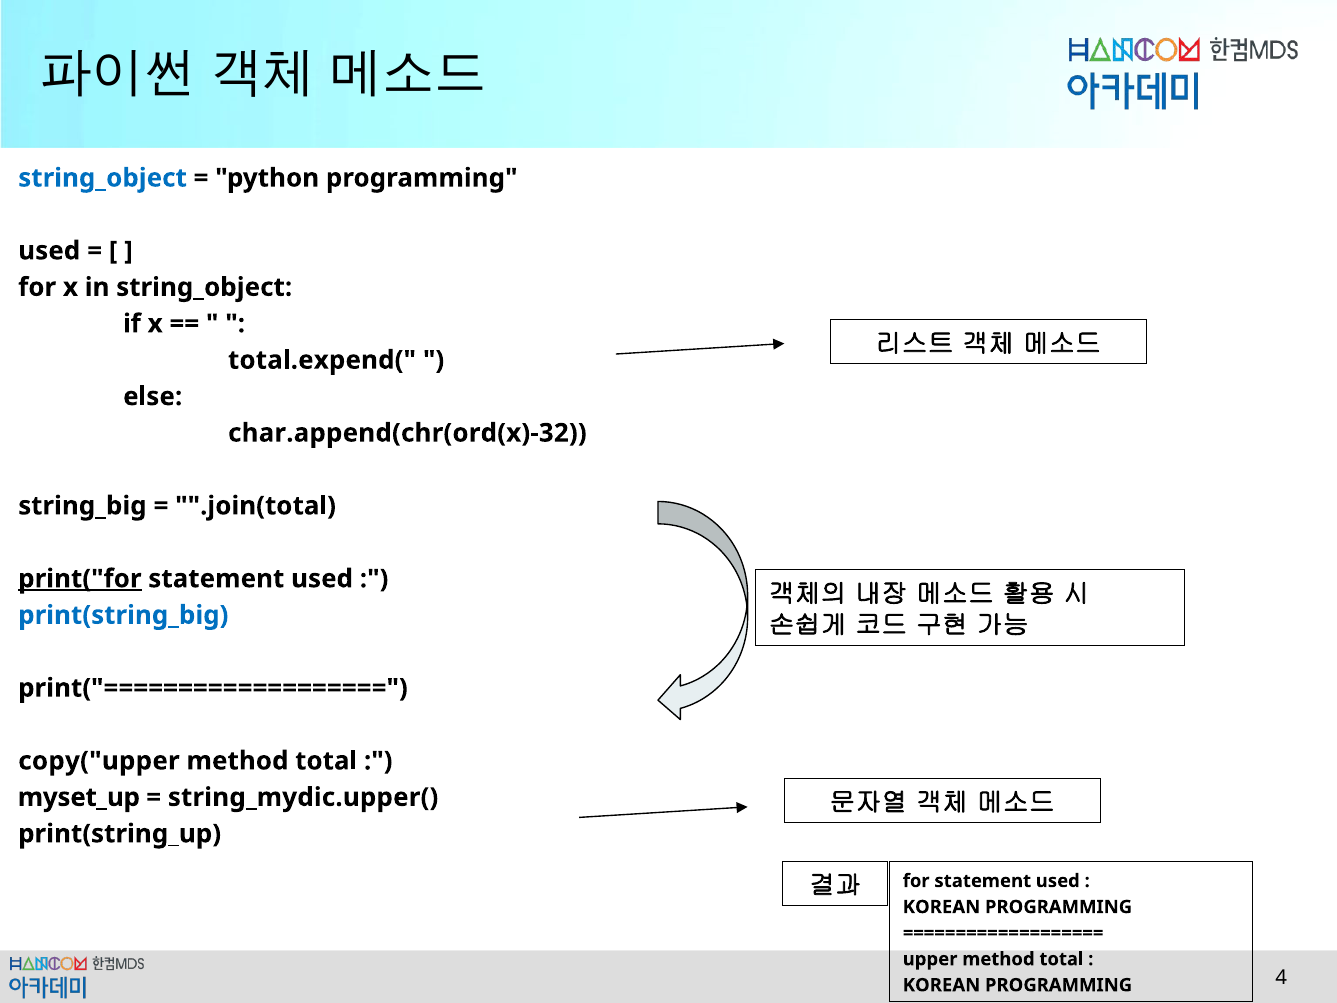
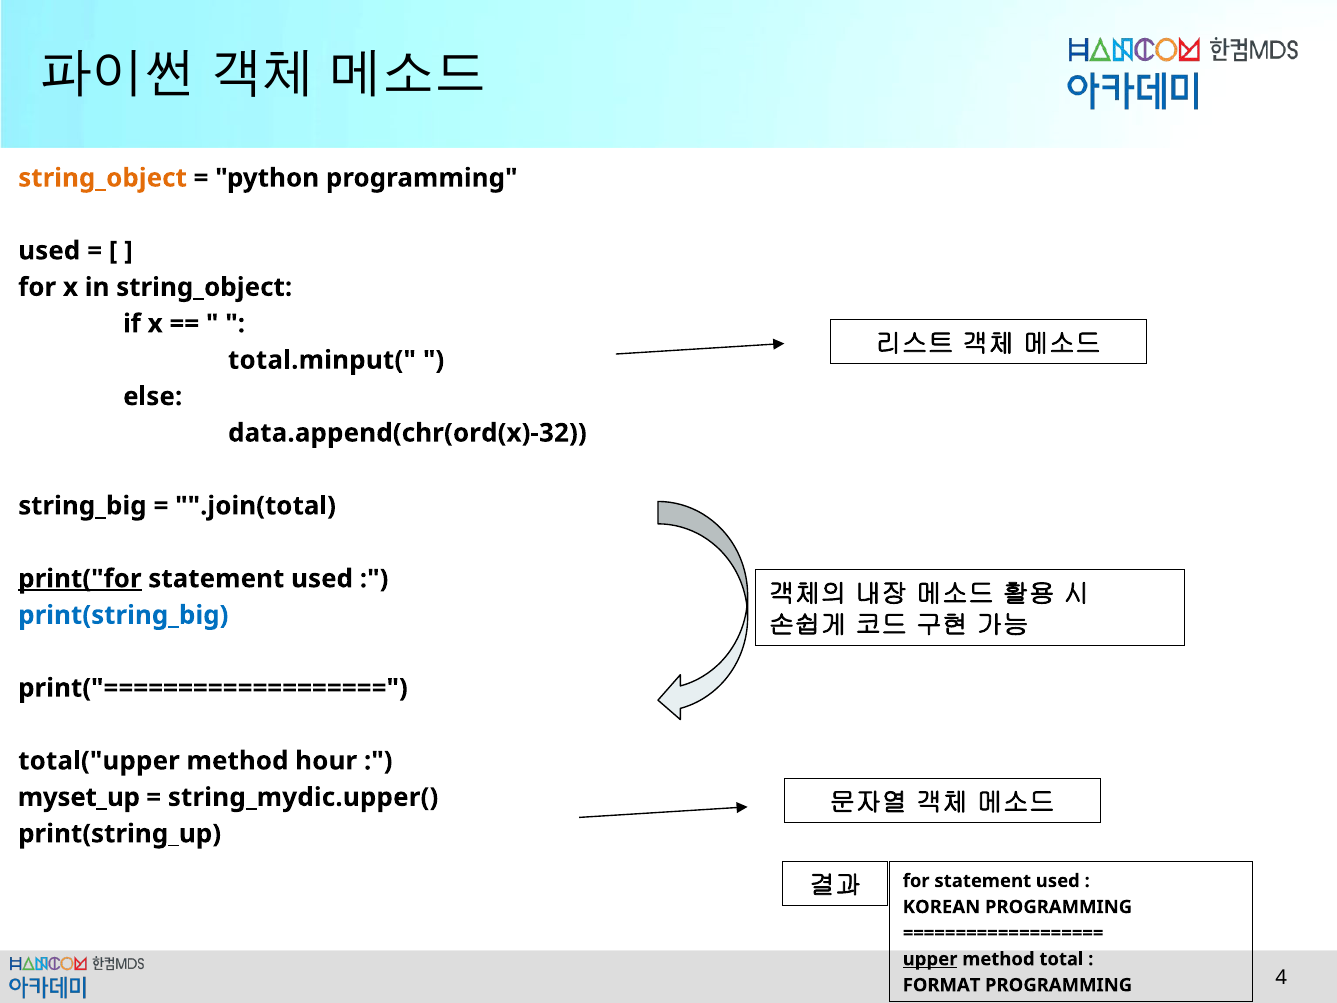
string_object at (103, 178) colour: blue -> orange
total.expend(: total.expend( -> total.minput(
char.append(chr(ord(x)-32: char.append(chr(ord(x)-32 -> data.append(chr(ord(x)-32
copy("upper: copy("upper -> total("upper
total at (326, 761): total -> hour
upper underline: none -> present
KOREAN at (942, 985): KOREAN -> FORMAT
